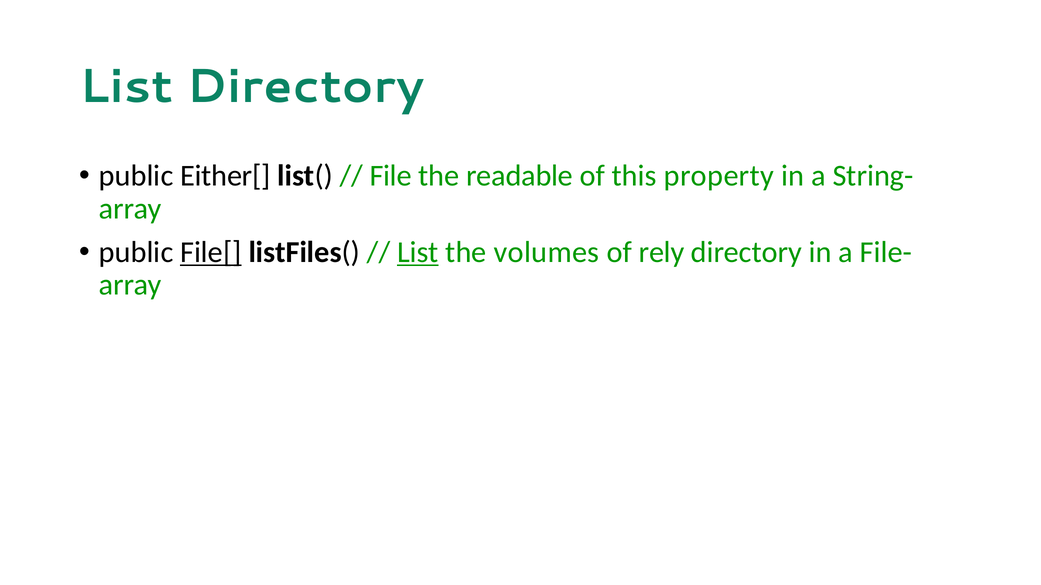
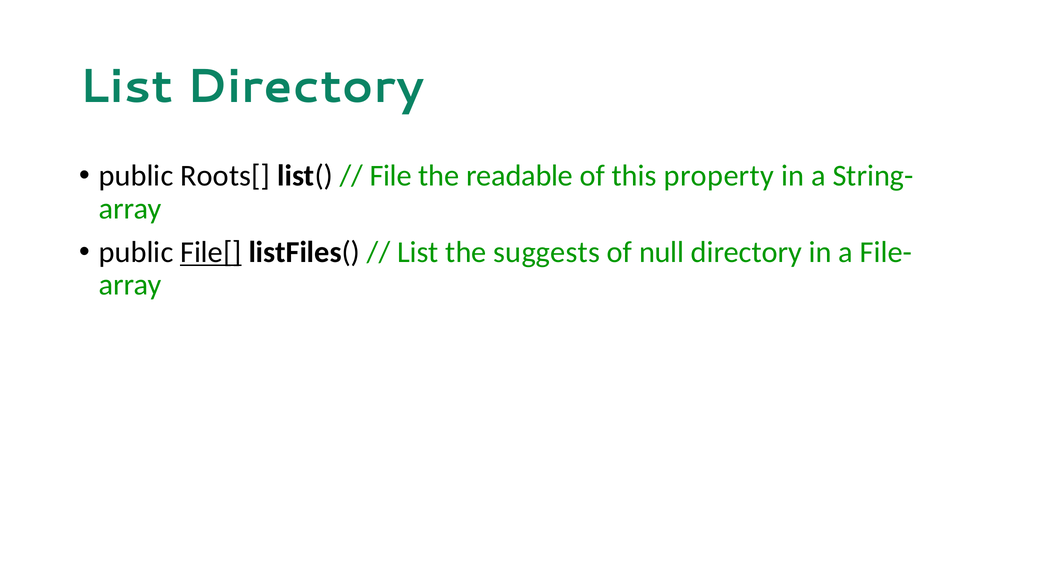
Either[: Either[ -> Roots[
List at (418, 252) underline: present -> none
volumes: volumes -> suggests
rely: rely -> null
